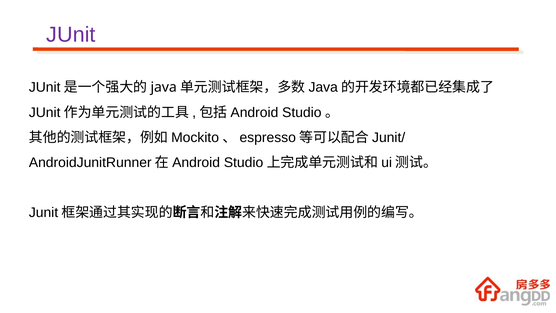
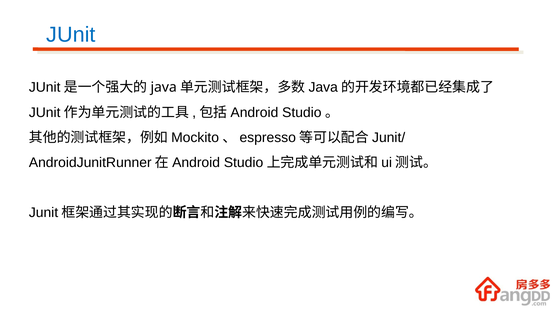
JUnit colour: purple -> blue
